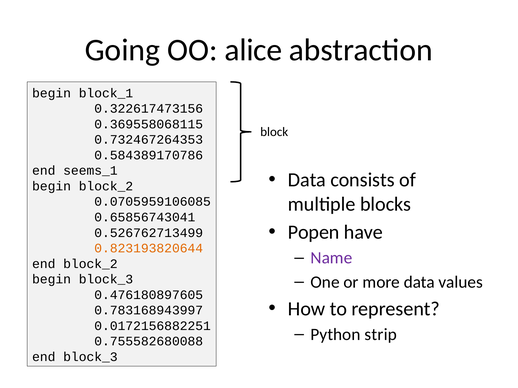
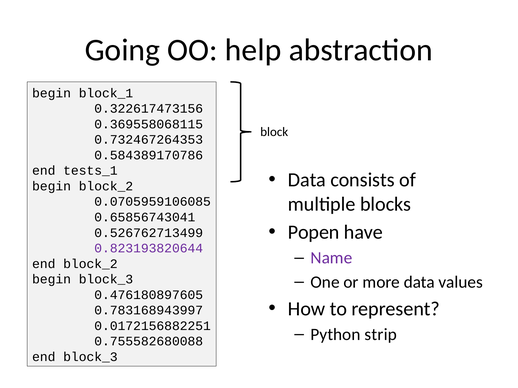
alice: alice -> help
seems_1: seems_1 -> tests_1
0.823193820644 colour: orange -> purple
